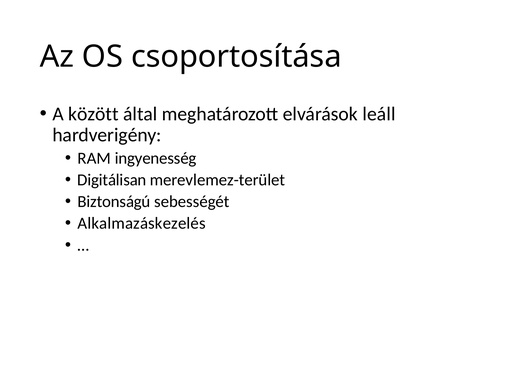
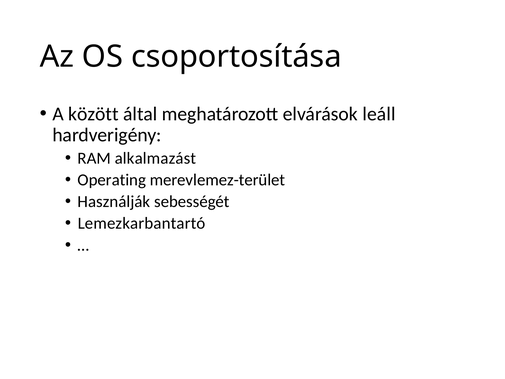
ingyenesség: ingyenesség -> alkalmazást
Digitálisan: Digitálisan -> Operating
Biztonságú: Biztonságú -> Használják
Alkalmazáskezelés: Alkalmazáskezelés -> Lemezkarbantartó
